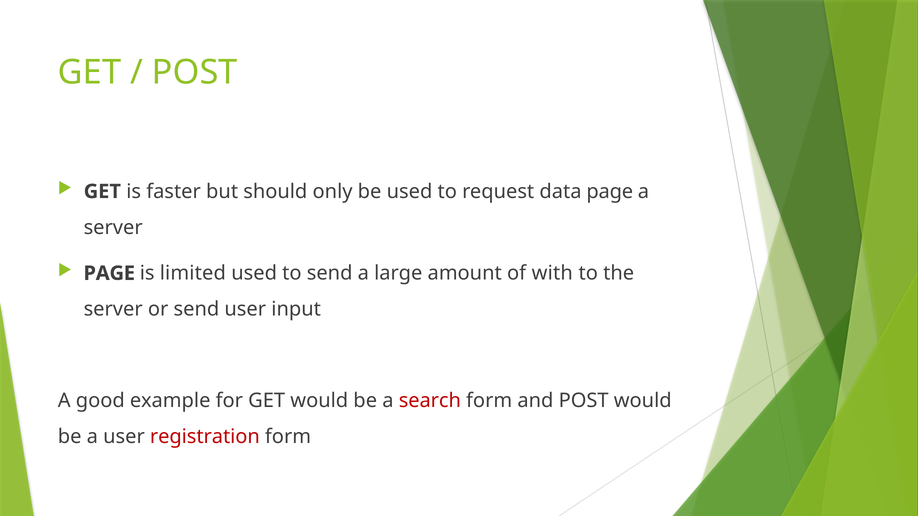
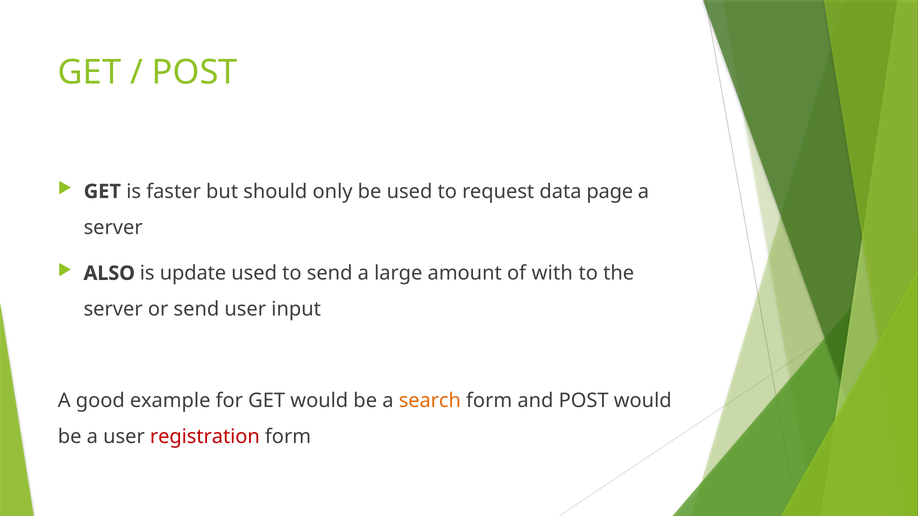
PAGE at (109, 273): PAGE -> ALSO
limited: limited -> update
search colour: red -> orange
